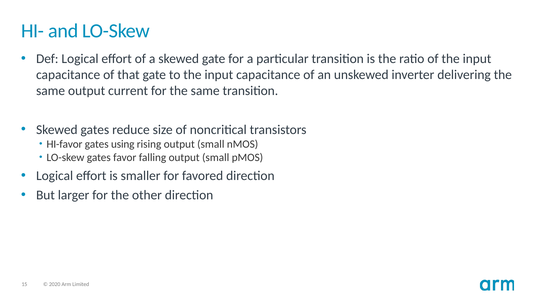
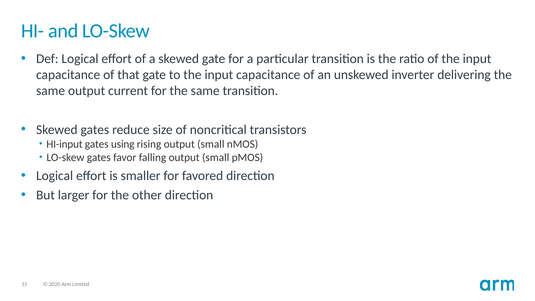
HI-favor: HI-favor -> HI-input
